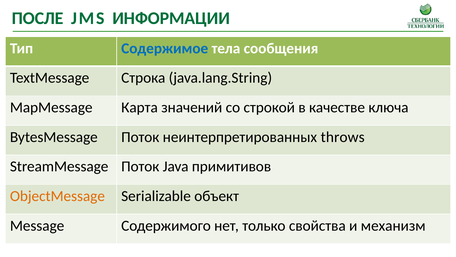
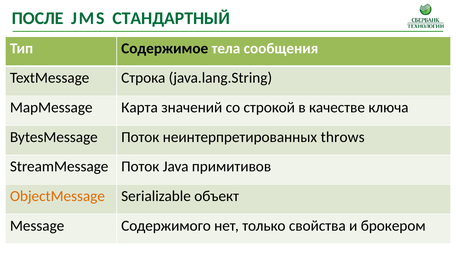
ИНФОРМАЦИИ: ИНФОРМАЦИИ -> СТАНДАРТНЫЙ
Содержимое colour: blue -> black
механизм: механизм -> брокером
